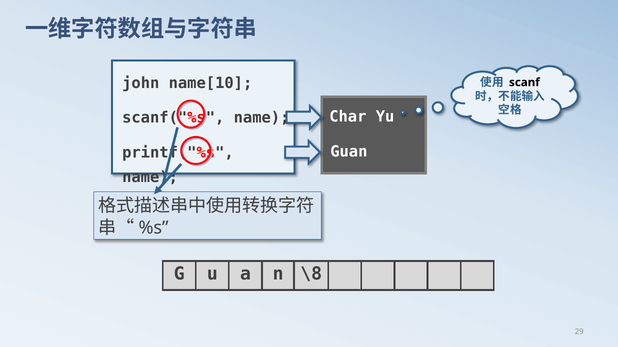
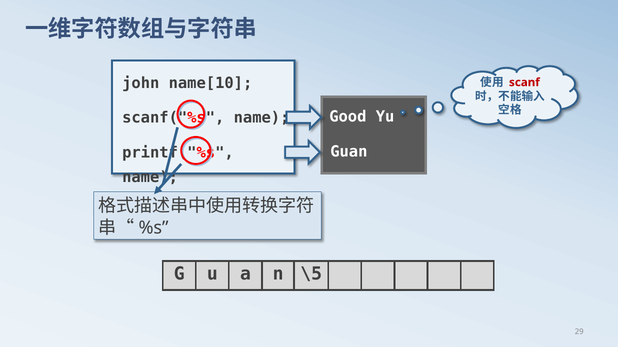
scanf colour: black -> red
Char: Char -> Good
\8: \8 -> \5
